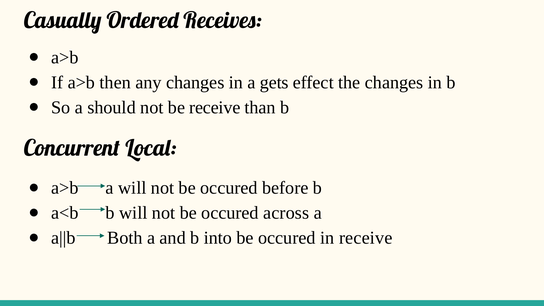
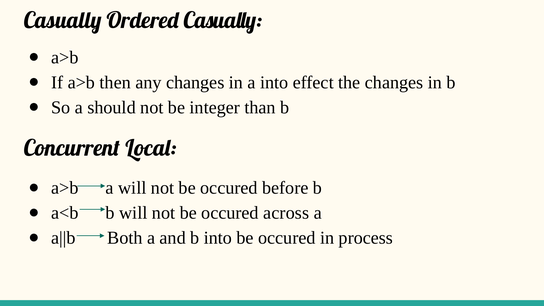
Ordered Receives: Receives -> Casually
a gets: gets -> into
be receive: receive -> integer
in receive: receive -> process
